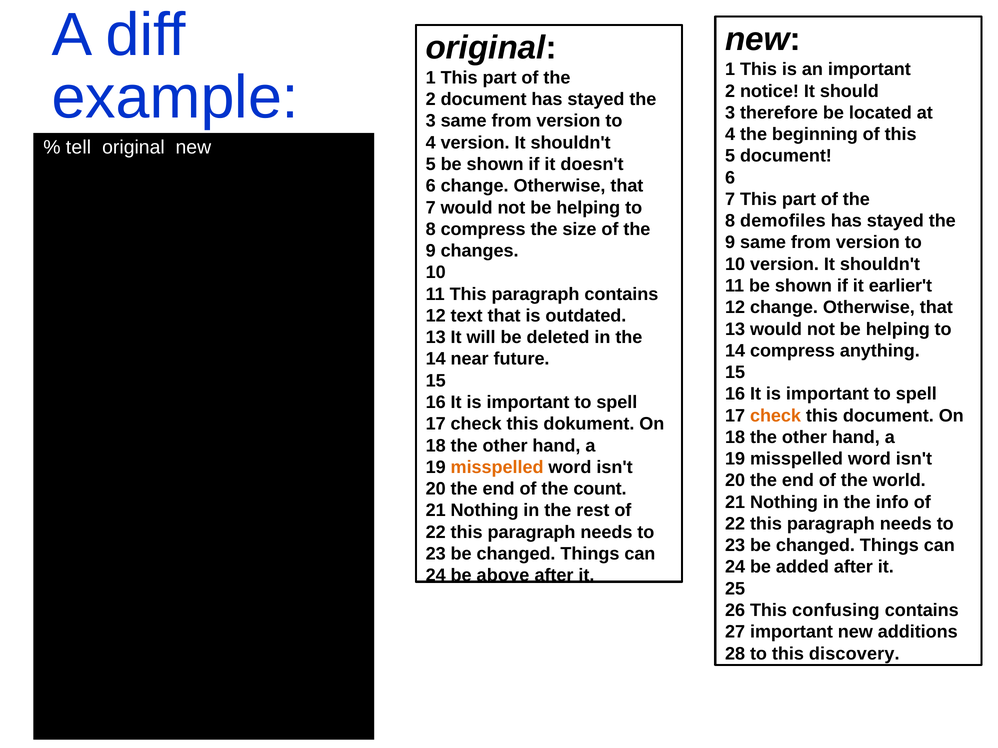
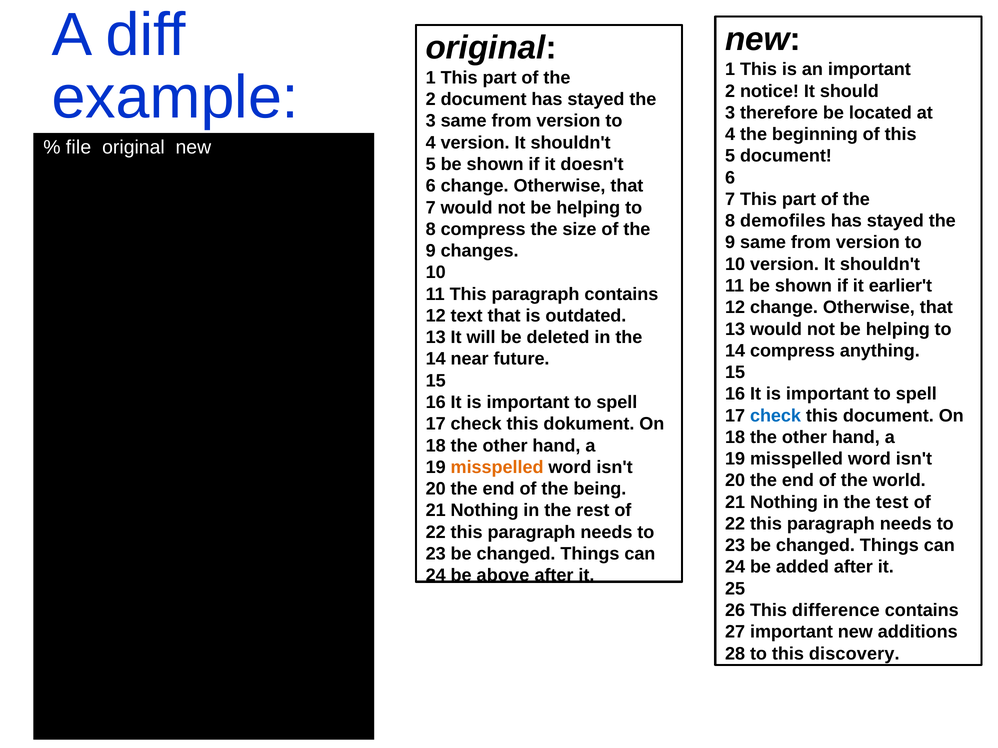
tell: tell -> file
check at (776, 416) colour: orange -> blue
count: count -> being
info: info -> test
confusing: confusing -> difference
